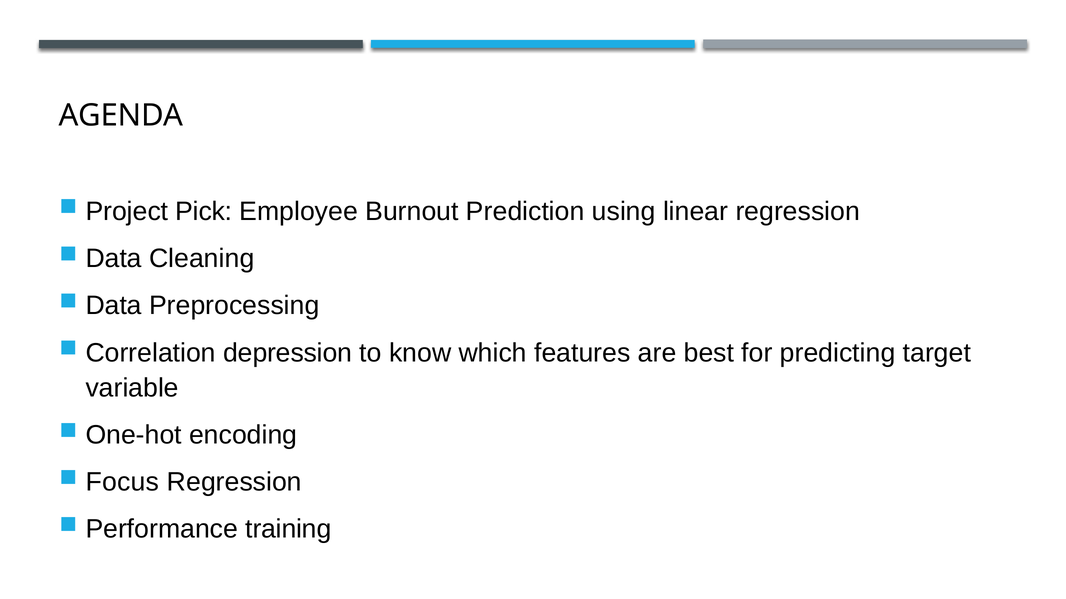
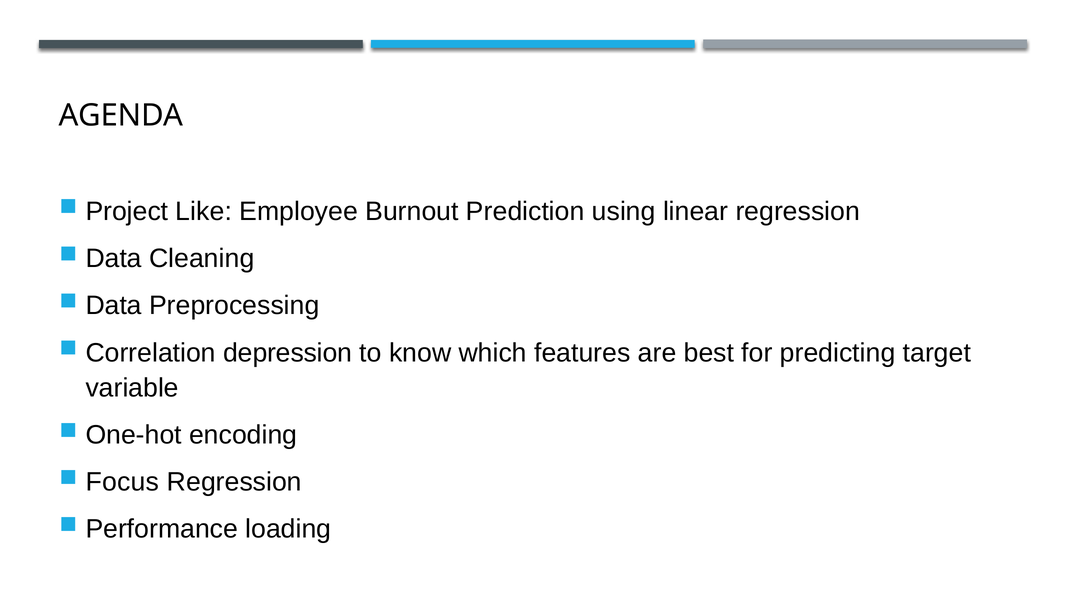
Pick: Pick -> Like
training: training -> loading
